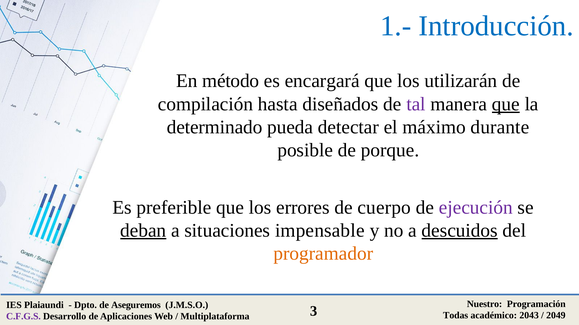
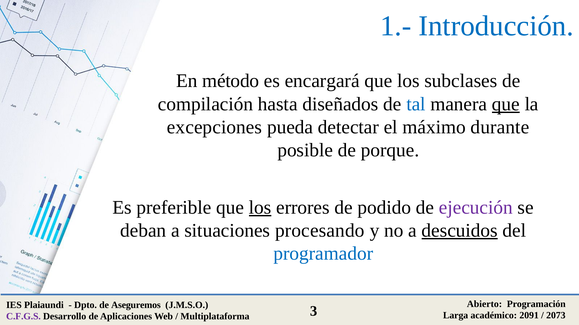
utilizarán: utilizarán -> subclases
tal colour: purple -> blue
determinado: determinado -> excepciones
los at (260, 208) underline: none -> present
cuerpo: cuerpo -> podido
deban underline: present -> none
impensable: impensable -> procesando
programador colour: orange -> blue
Nuestro: Nuestro -> Abierto
Todas: Todas -> Larga
2043: 2043 -> 2091
2049: 2049 -> 2073
